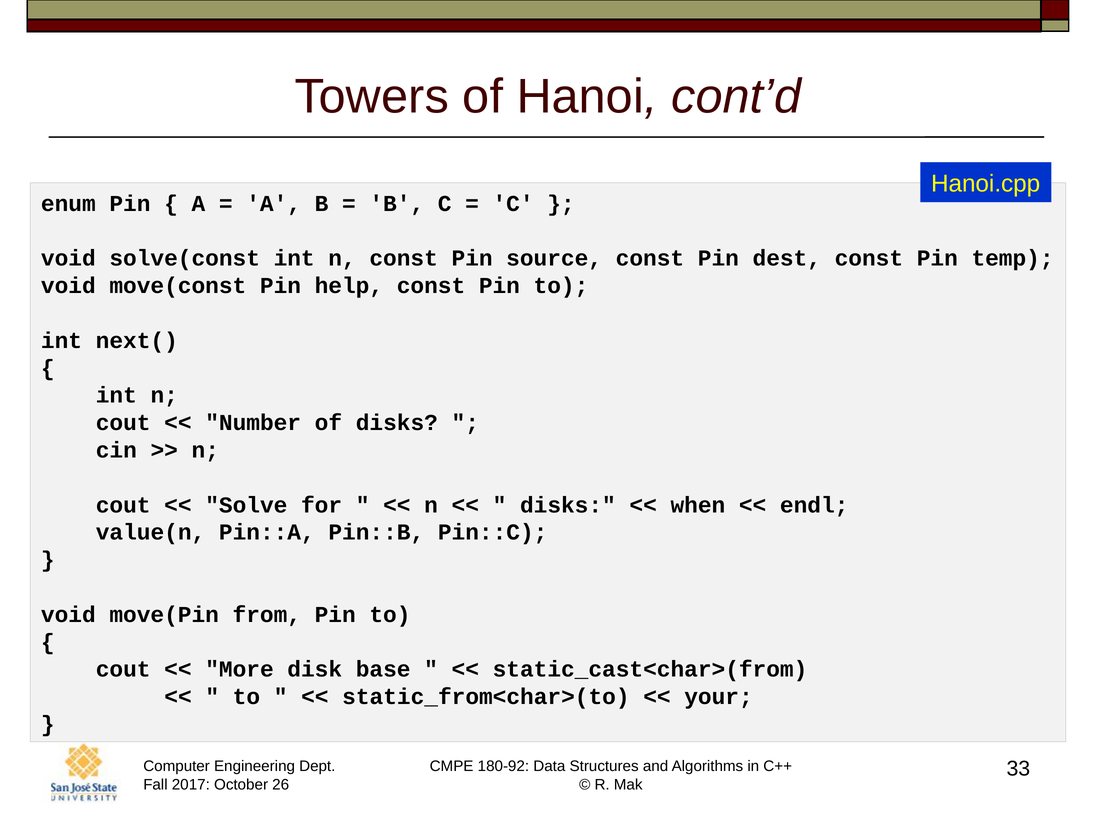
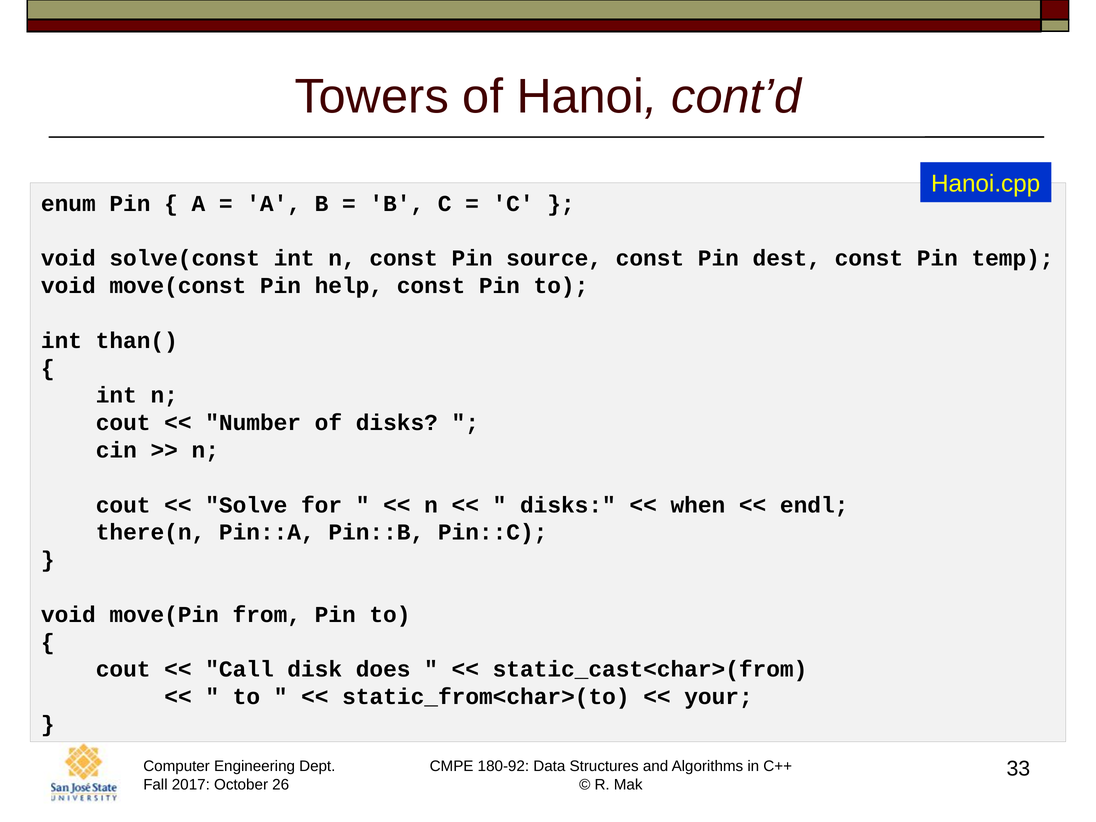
next(: next( -> than(
value(n: value(n -> there(n
More: More -> Call
base: base -> does
